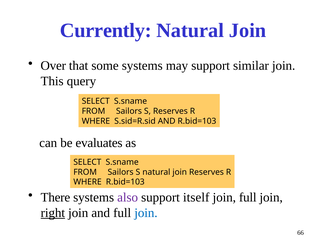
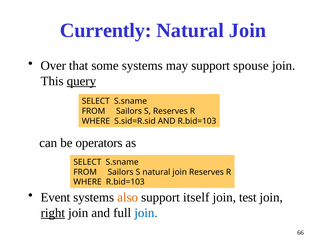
similar: similar -> spouse
query underline: none -> present
evaluates: evaluates -> operators
There: There -> Event
also colour: purple -> orange
join full: full -> test
